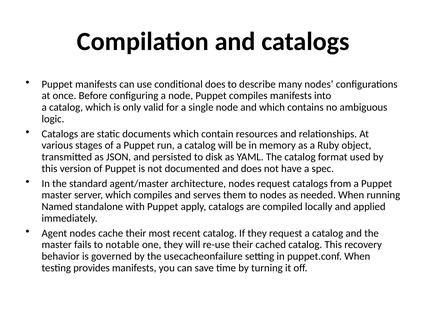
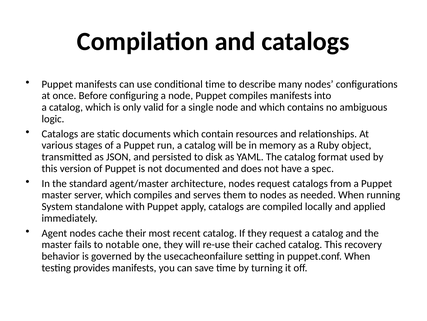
conditional does: does -> time
Named: Named -> System
